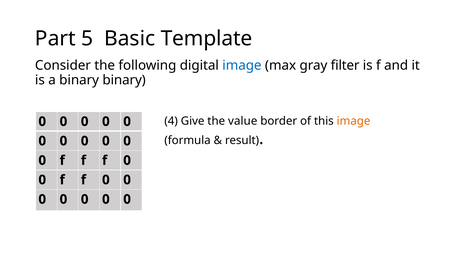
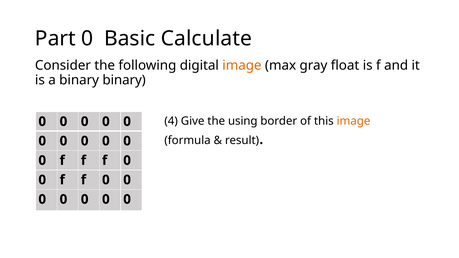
Part 5: 5 -> 0
Template: Template -> Calculate
image at (242, 66) colour: blue -> orange
filter: filter -> float
value: value -> using
